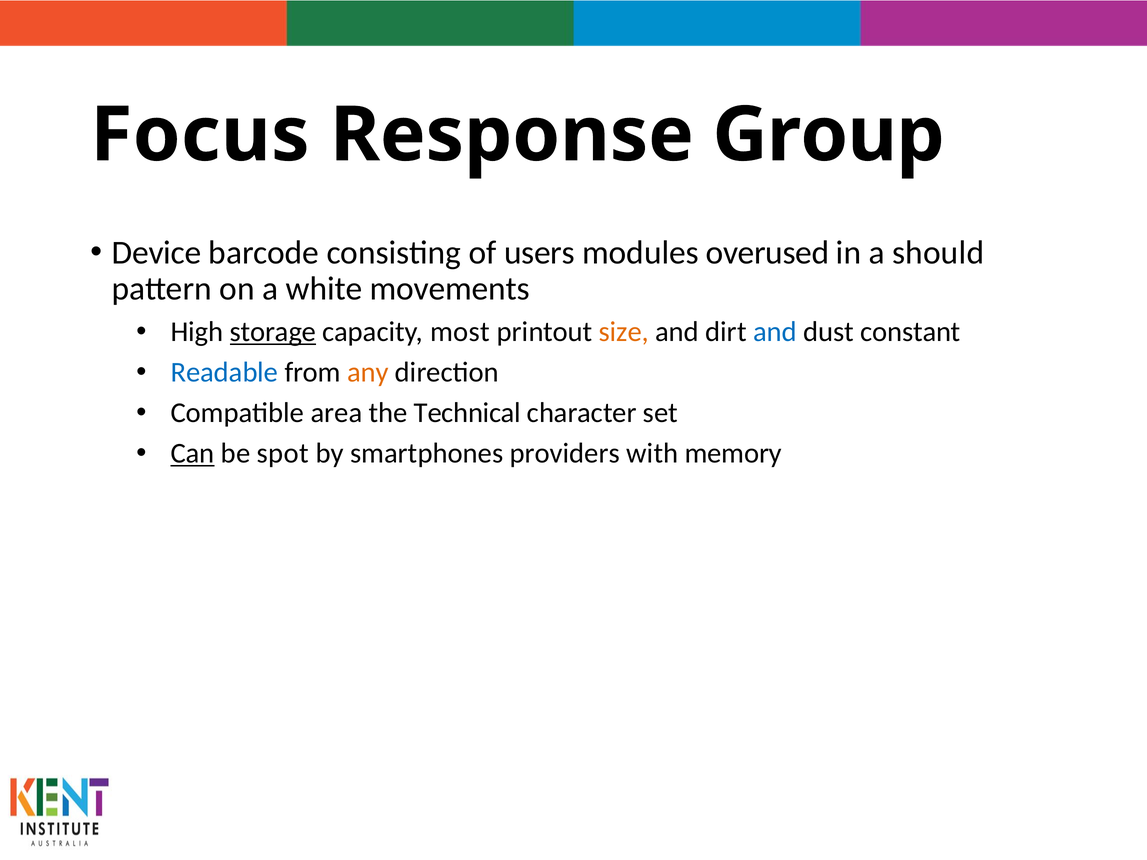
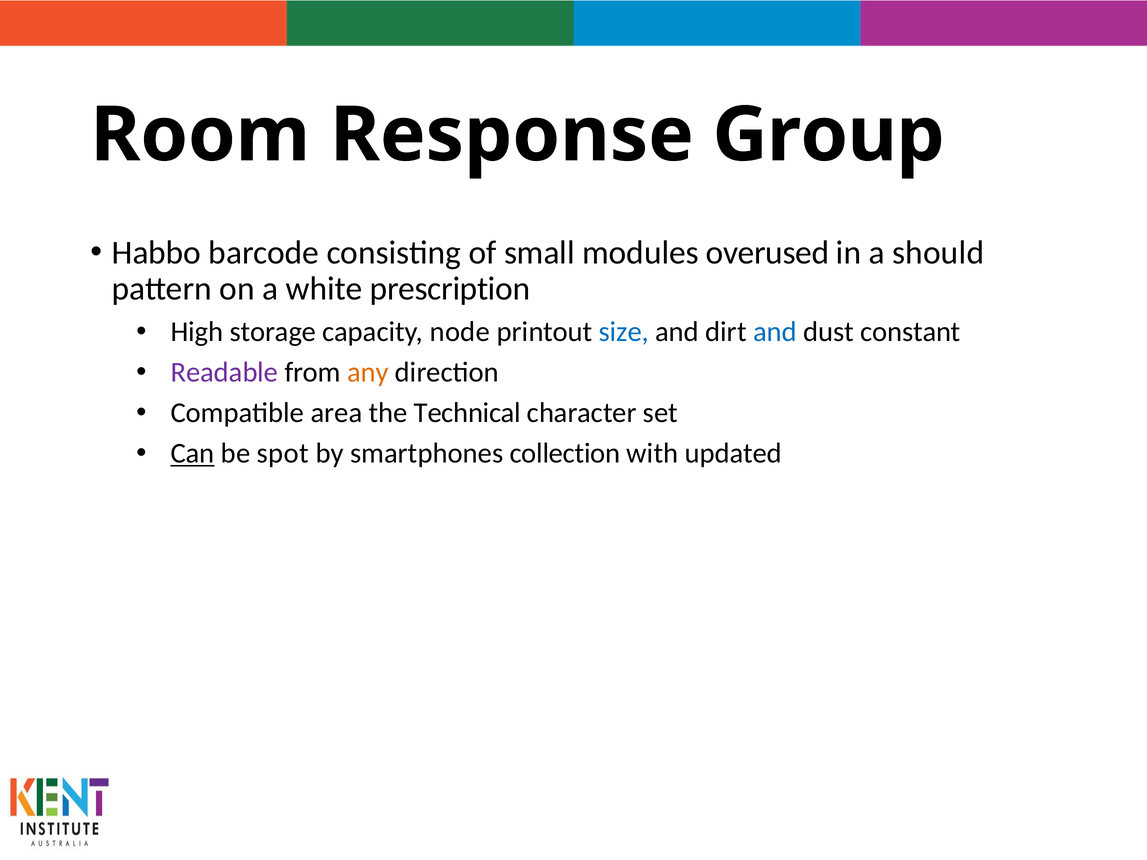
Focus: Focus -> Room
Device: Device -> Habbo
users: users -> small
movements: movements -> prescription
storage underline: present -> none
most: most -> node
size colour: orange -> blue
Readable colour: blue -> purple
providers: providers -> collection
memory: memory -> updated
